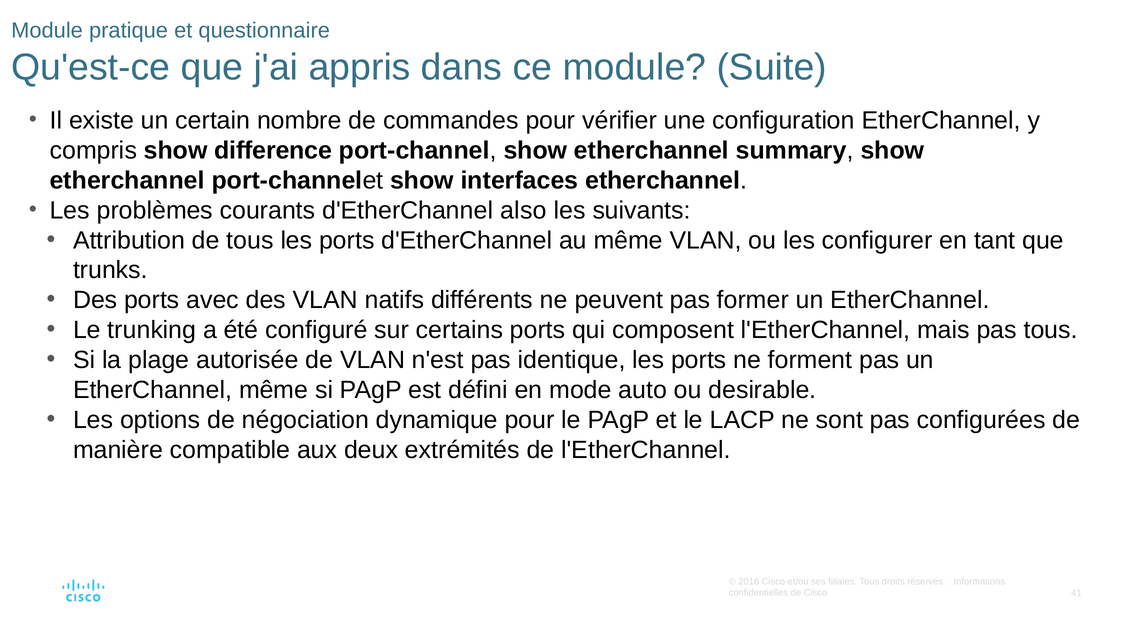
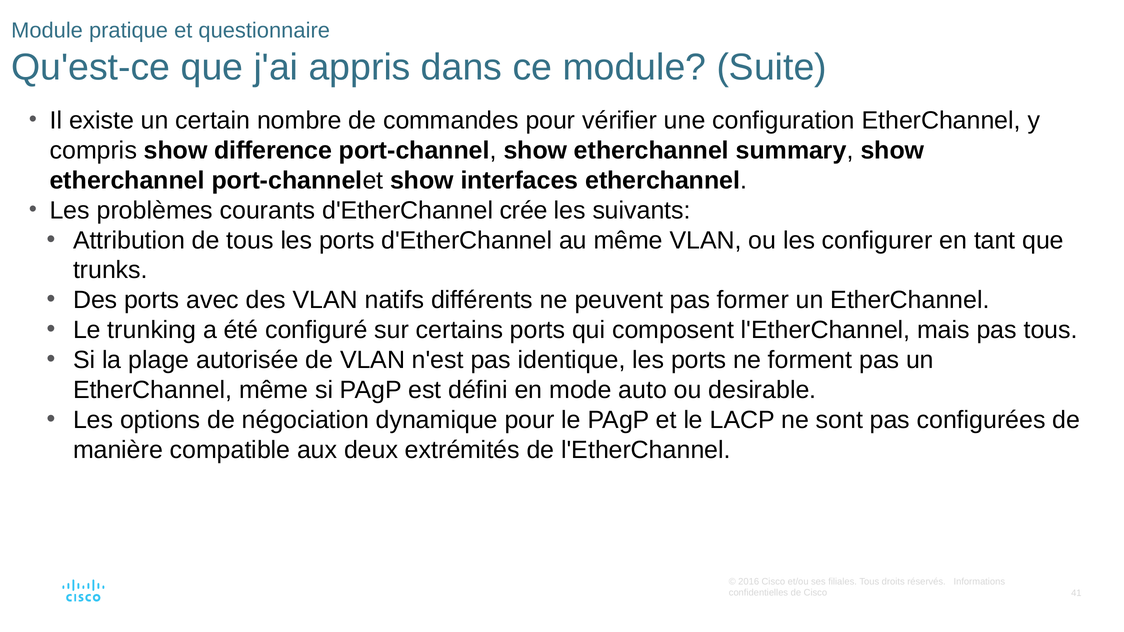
also: also -> crée
